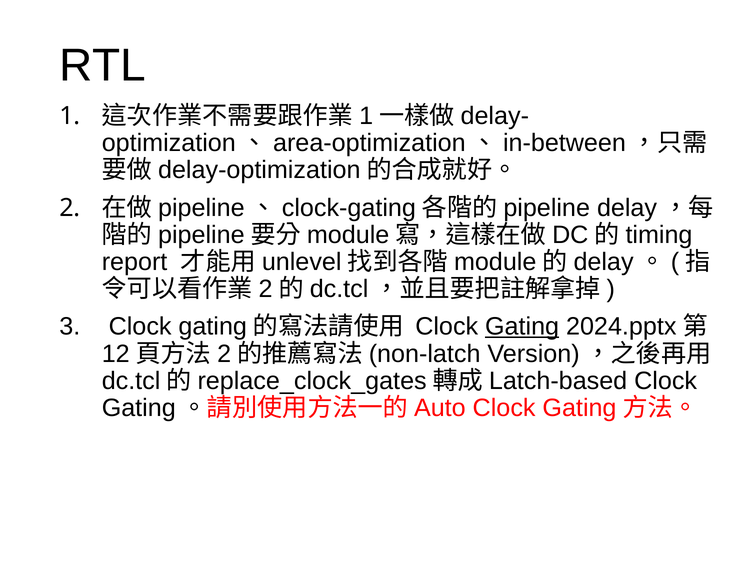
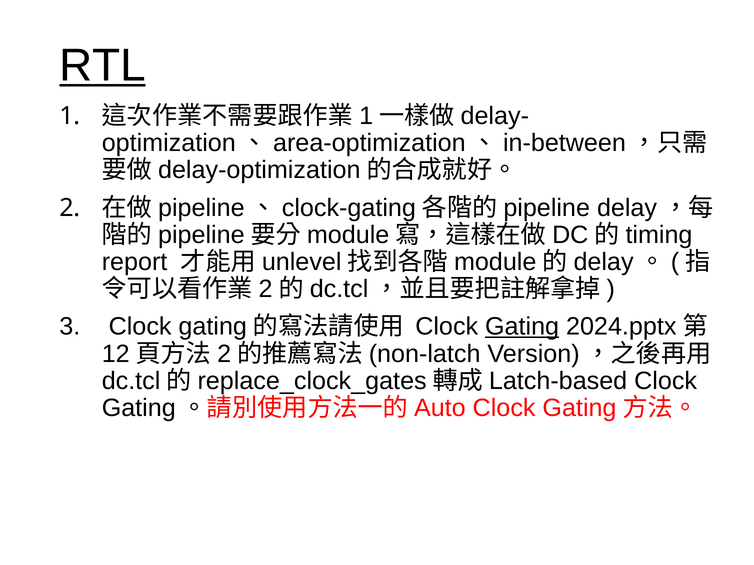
RTL underline: none -> present
